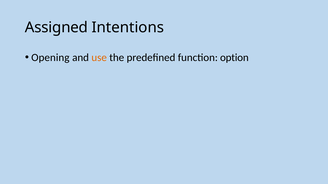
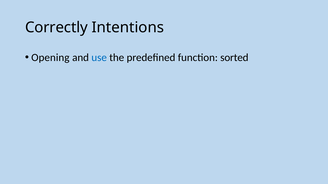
Assigned: Assigned -> Correctly
use colour: orange -> blue
option: option -> sorted
